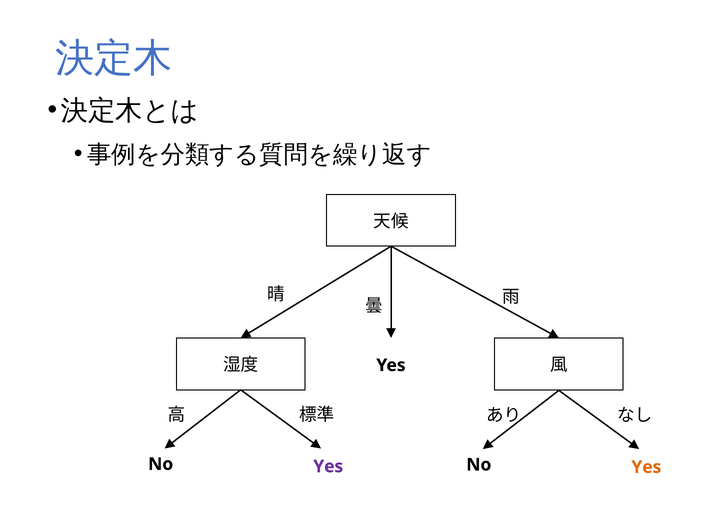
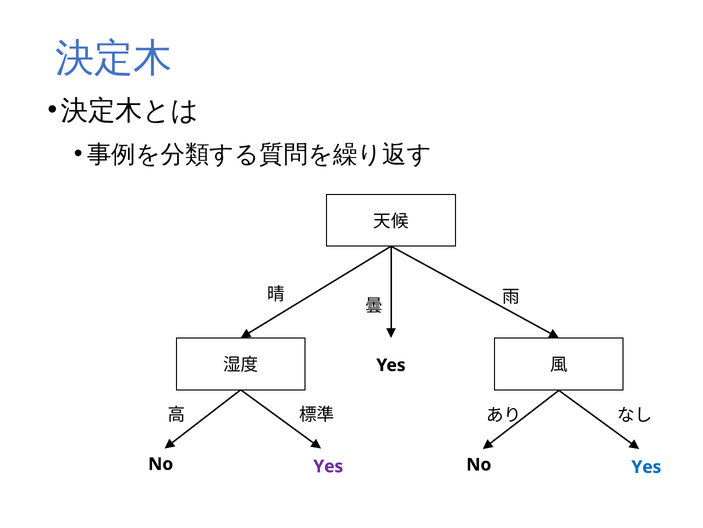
Yes at (646, 466) colour: orange -> blue
